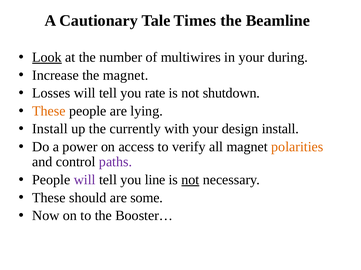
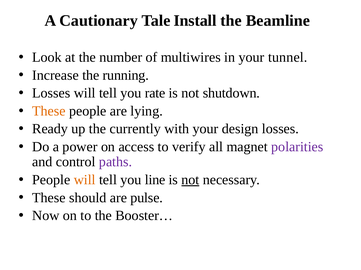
Times: Times -> Install
Look underline: present -> none
during: during -> tunnel
the magnet: magnet -> running
Install at (50, 129): Install -> Ready
design install: install -> losses
polarities colour: orange -> purple
will at (85, 180) colour: purple -> orange
some: some -> pulse
